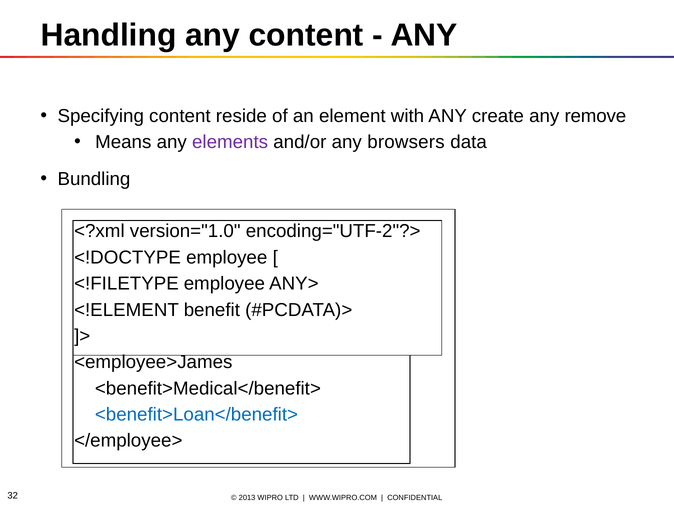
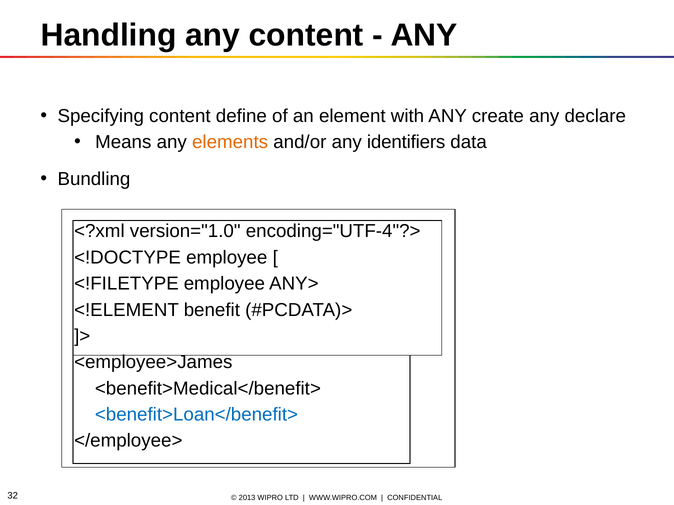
reside: reside -> define
remove: remove -> declare
elements colour: purple -> orange
browsers: browsers -> identifiers
encoding="UTF-2"?>: encoding="UTF-2"?> -> encoding="UTF-4"?>
